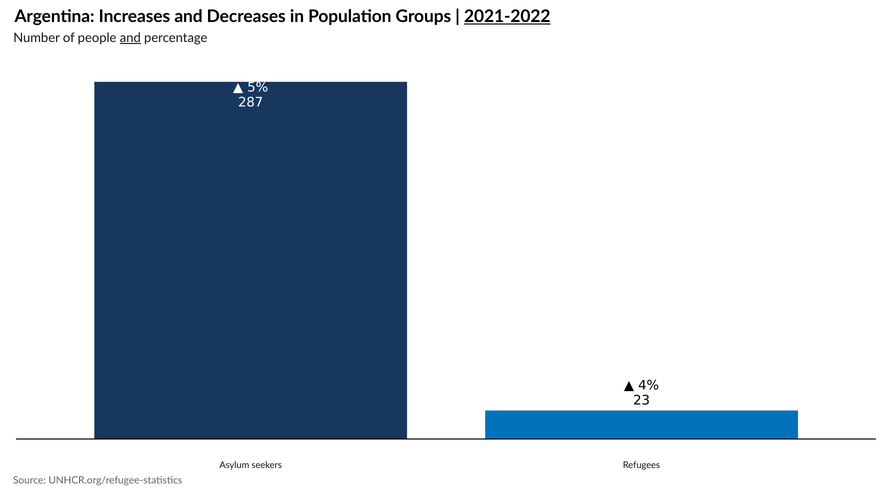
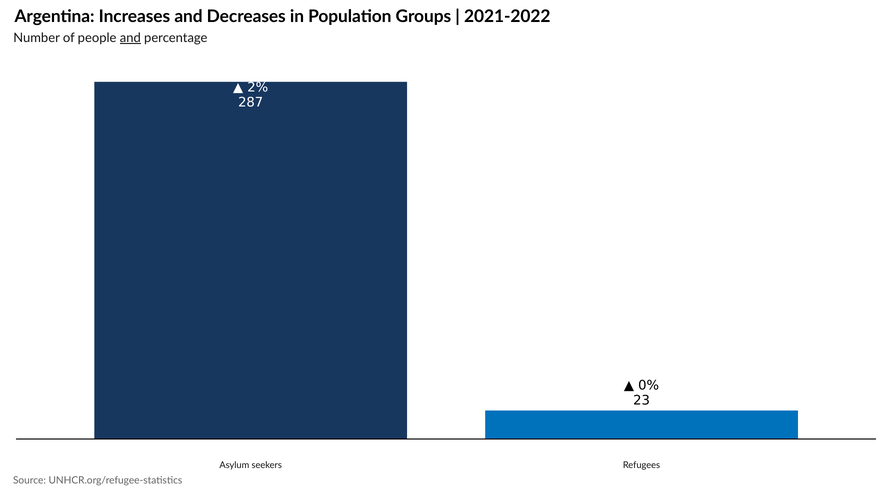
2021-2022 underline: present -> none
5%: 5% -> 2%
4%: 4% -> 0%
